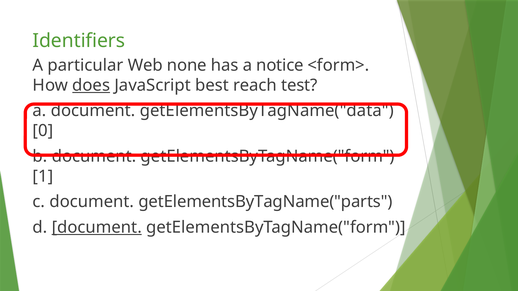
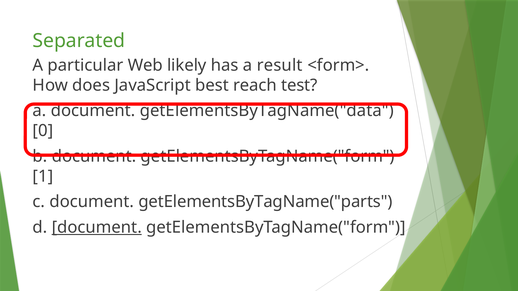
Identifiers: Identifiers -> Separated
none: none -> likely
notice: notice -> result
does underline: present -> none
